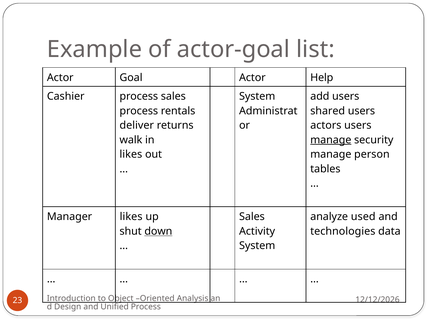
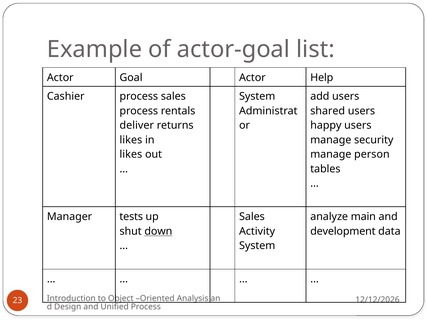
actors: actors -> happy
walk at (131, 140): walk -> likes
manage at (331, 140) underline: present -> none
Manager likes: likes -> tests
used: used -> main
technologies: technologies -> development
